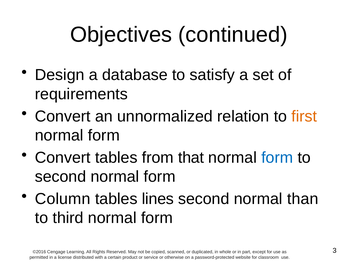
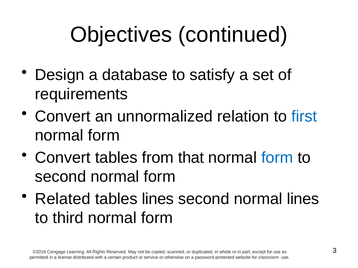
first colour: orange -> blue
Column: Column -> Related
normal than: than -> lines
